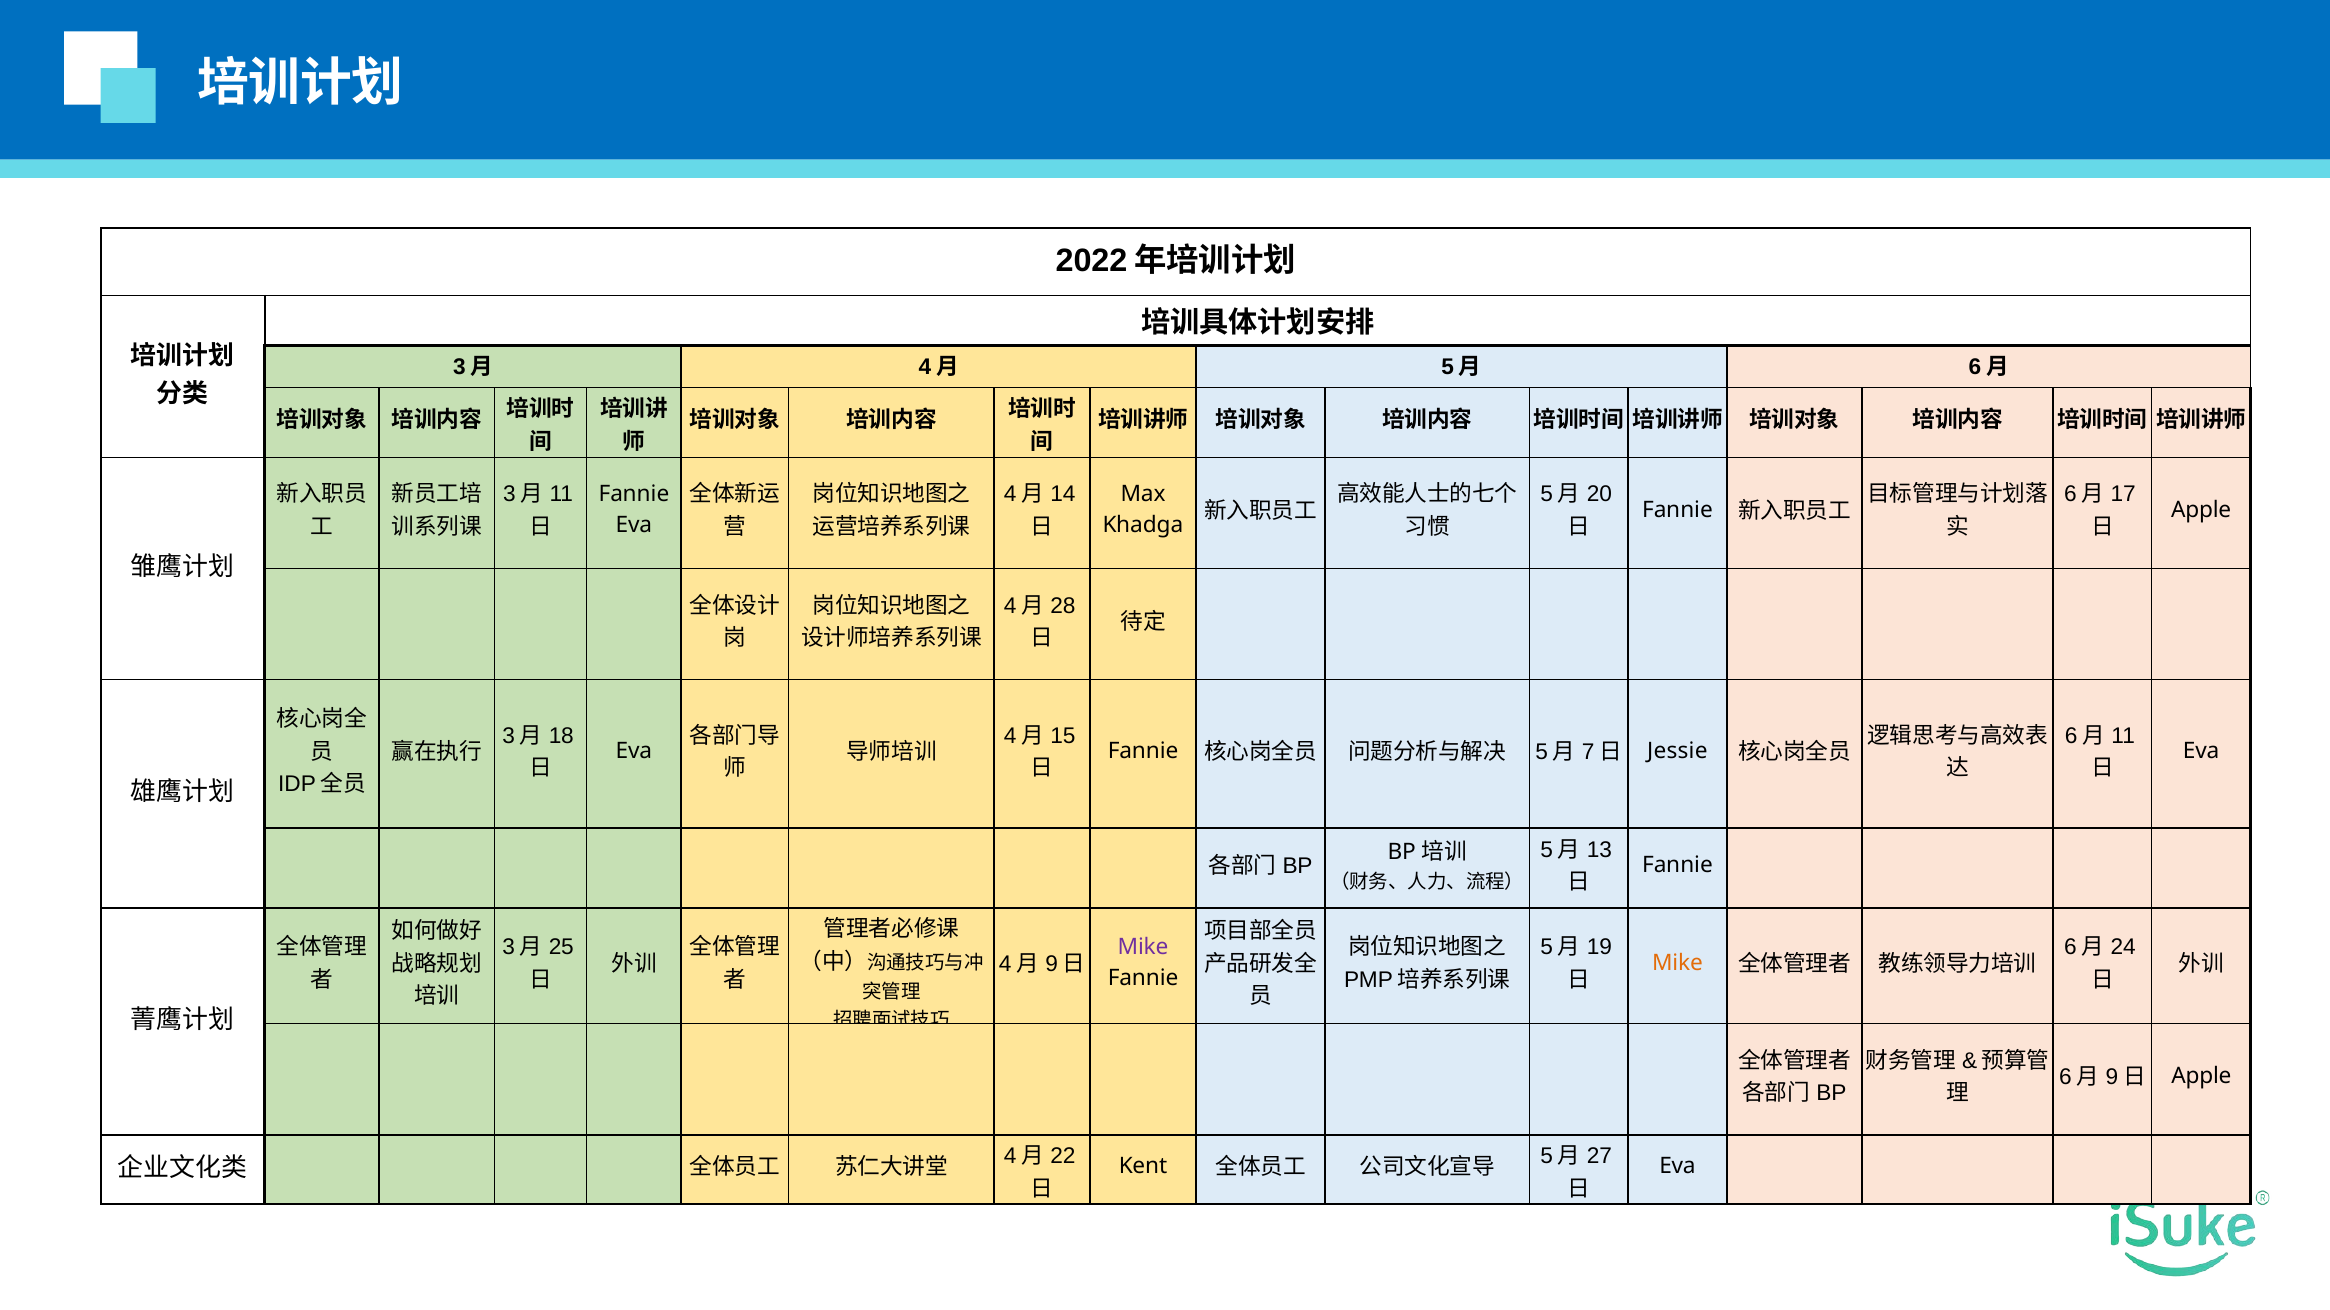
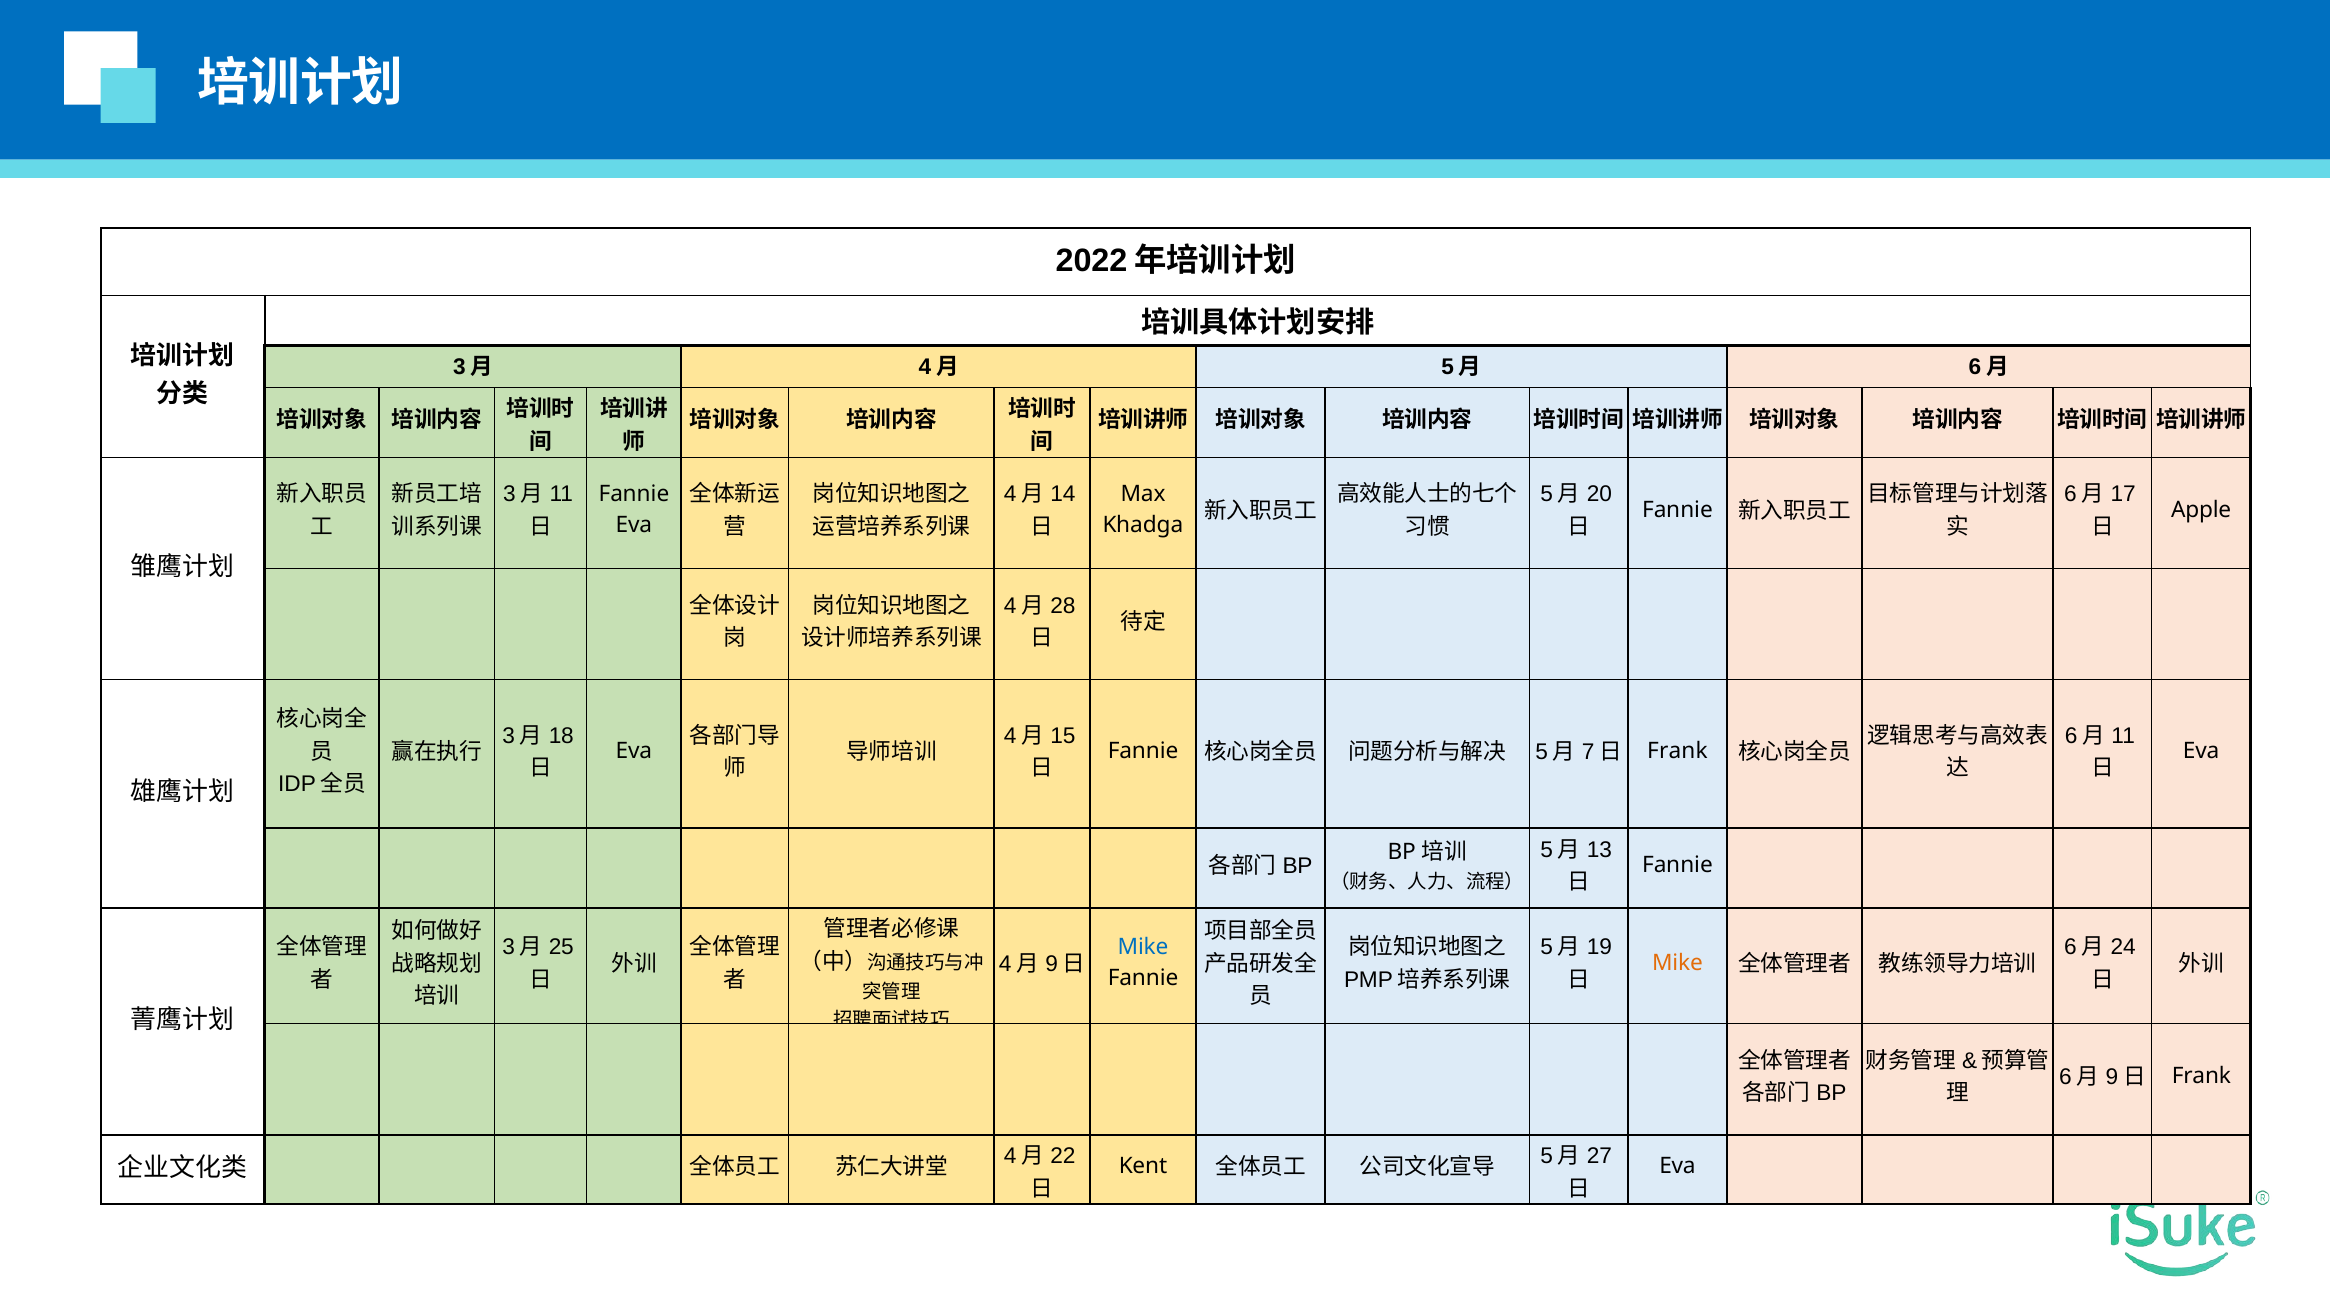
Jessie at (1677, 751): Jessie -> Frank
Mike at (1143, 948) colour: purple -> blue
Apple at (2201, 1077): Apple -> Frank
